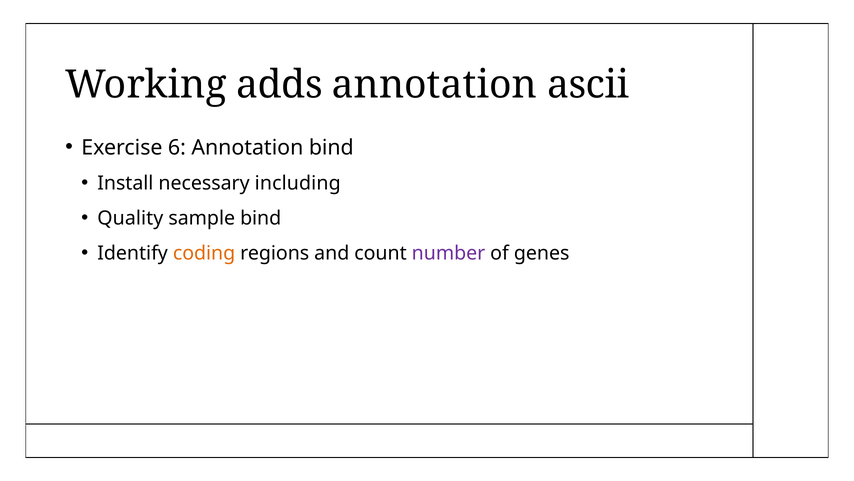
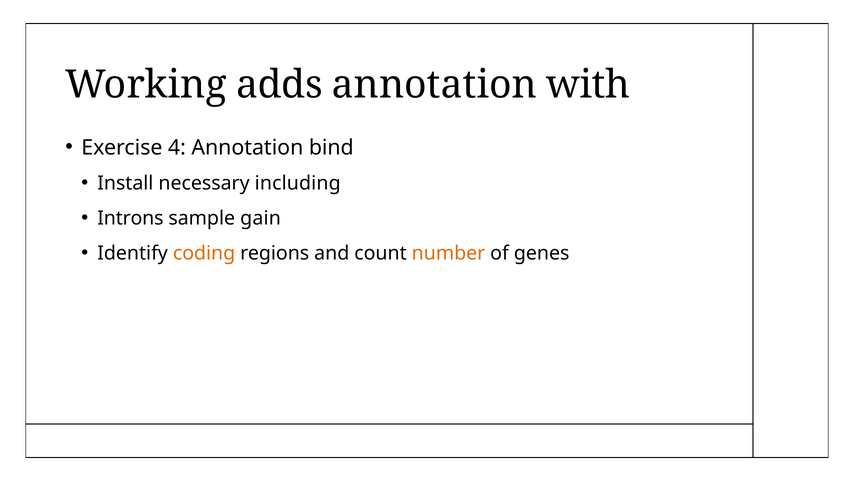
ascii: ascii -> with
6: 6 -> 4
Quality: Quality -> Introns
sample bind: bind -> gain
number colour: purple -> orange
